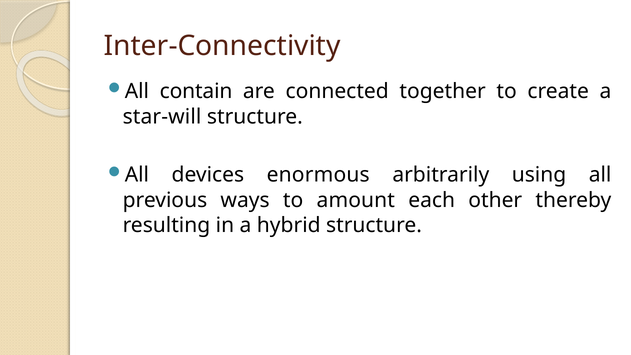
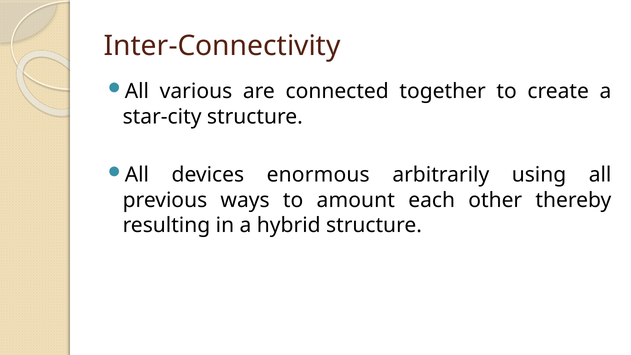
contain: contain -> various
star-will: star-will -> star-city
